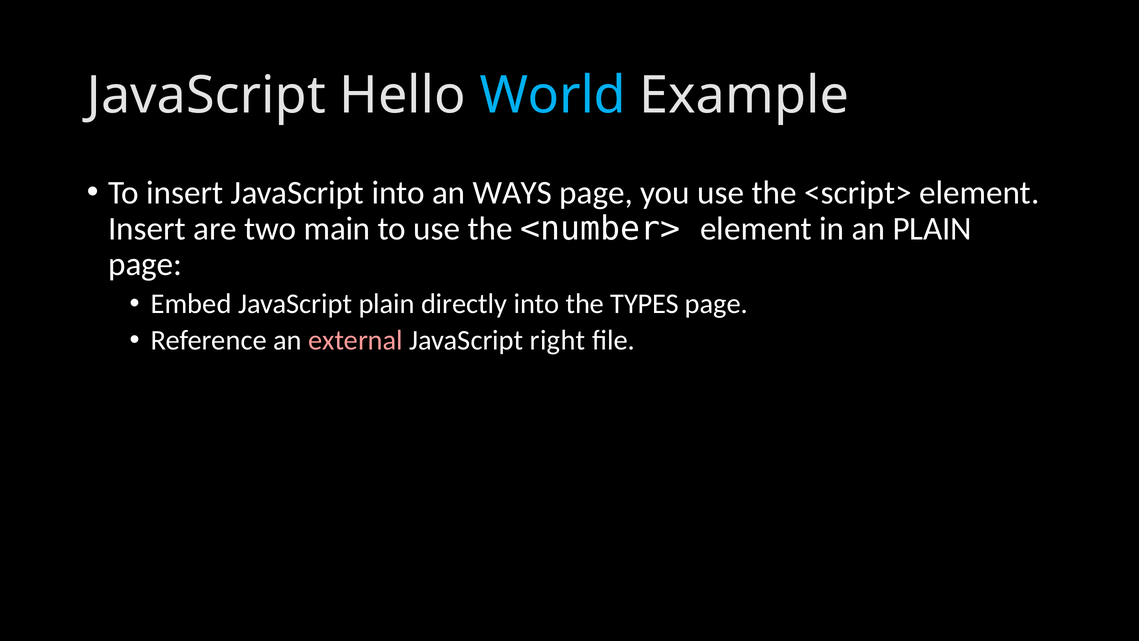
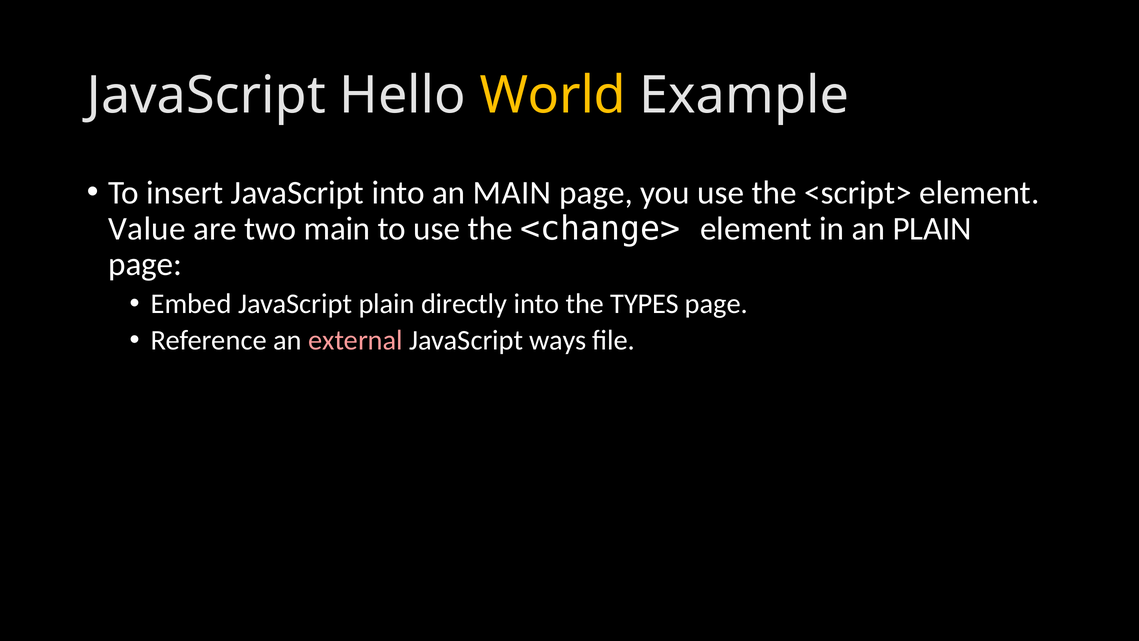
World colour: light blue -> yellow
an WAYS: WAYS -> MAIN
Insert at (147, 228): Insert -> Value
<number>: <number> -> <change>
right: right -> ways
